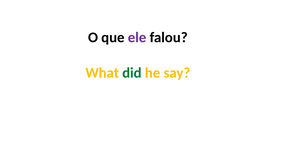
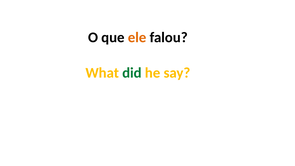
ele colour: purple -> orange
